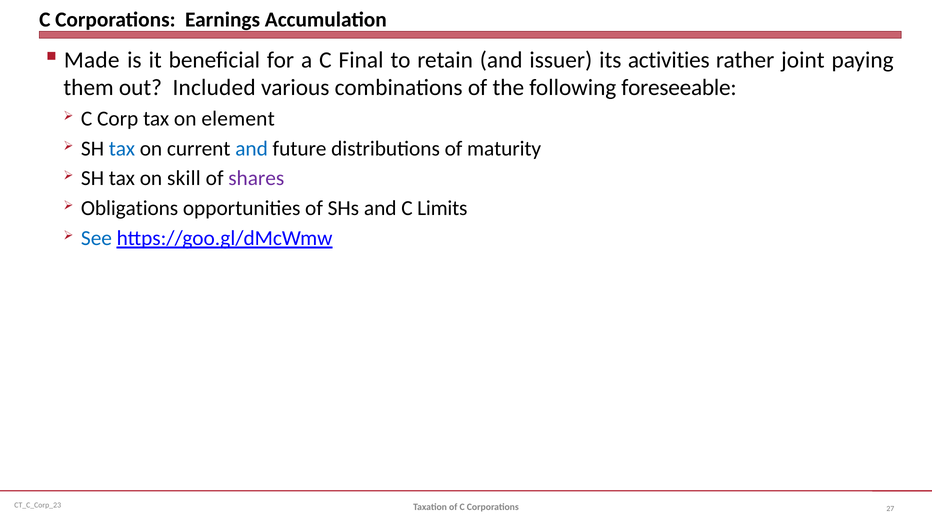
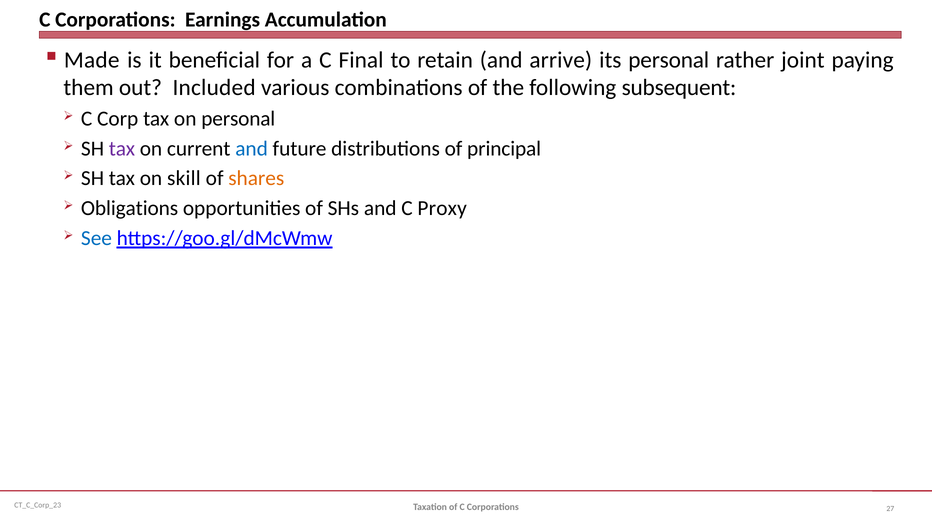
issuer: issuer -> arrive
its activities: activities -> personal
foreseeable: foreseeable -> subsequent
on element: element -> personal
tax at (122, 149) colour: blue -> purple
maturity: maturity -> principal
shares colour: purple -> orange
Limits: Limits -> Proxy
